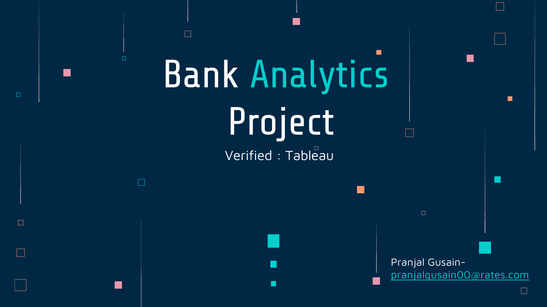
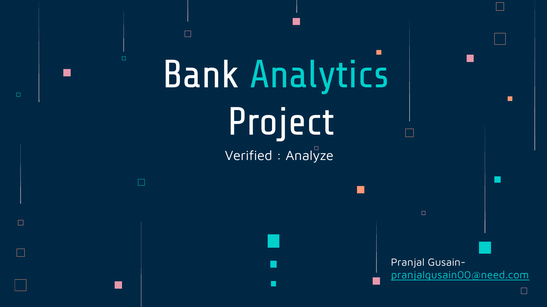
Tableau: Tableau -> Analyze
pranjalgusain00@rates.com: pranjalgusain00@rates.com -> pranjalgusain00@need.com
